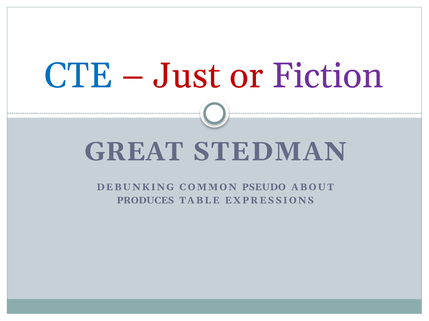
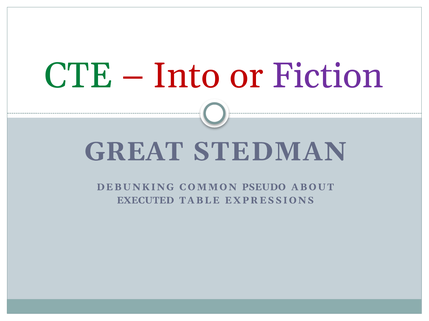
CTE colour: blue -> green
Just: Just -> Into
PRODUCES: PRODUCES -> EXECUTED
